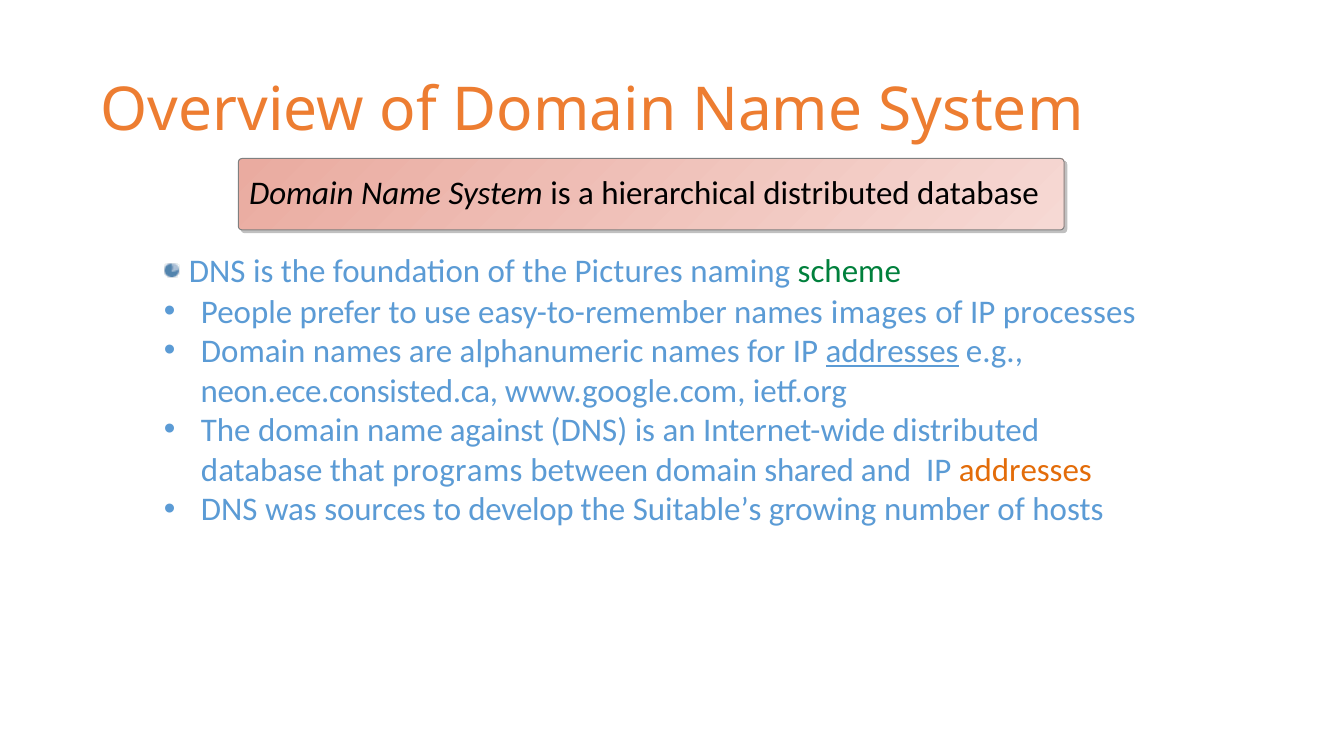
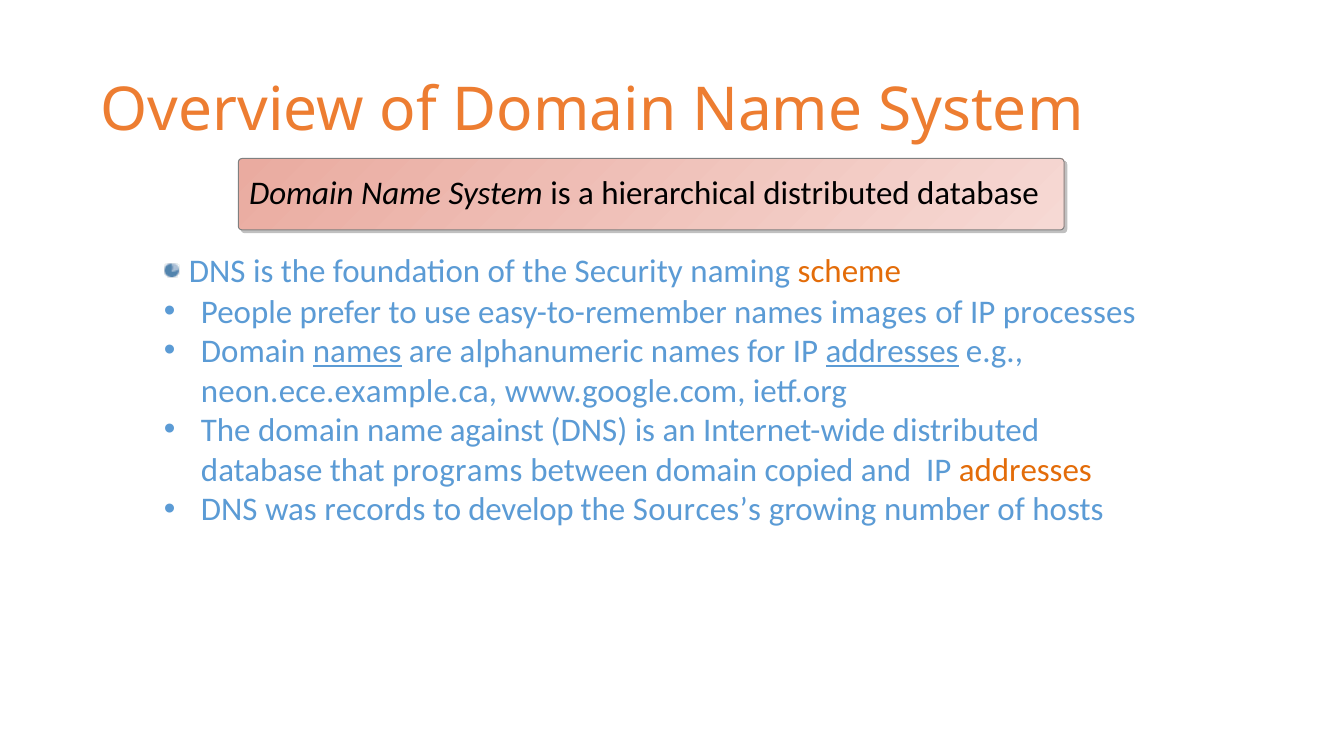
Pictures: Pictures -> Security
scheme colour: green -> orange
names at (357, 351) underline: none -> present
neon.ece.consisted.ca: neon.ece.consisted.ca -> neon.ece.example.ca
shared: shared -> copied
sources: sources -> records
Suitable’s: Suitable’s -> Sources’s
